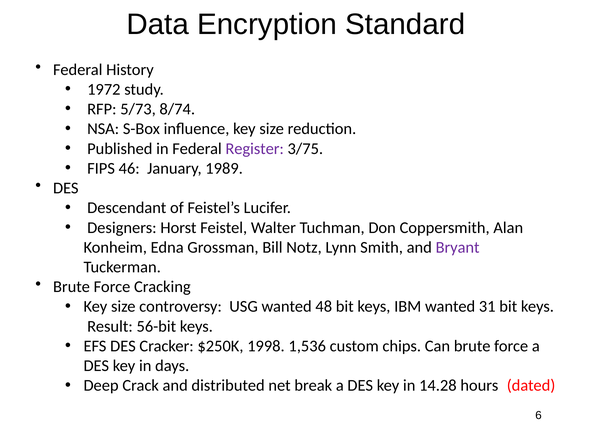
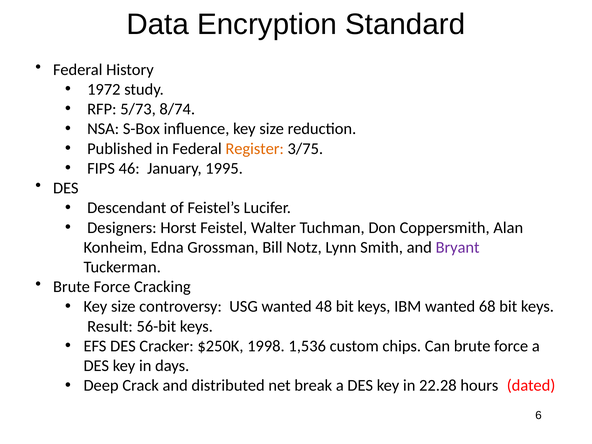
Register colour: purple -> orange
1989: 1989 -> 1995
31: 31 -> 68
14.28: 14.28 -> 22.28
